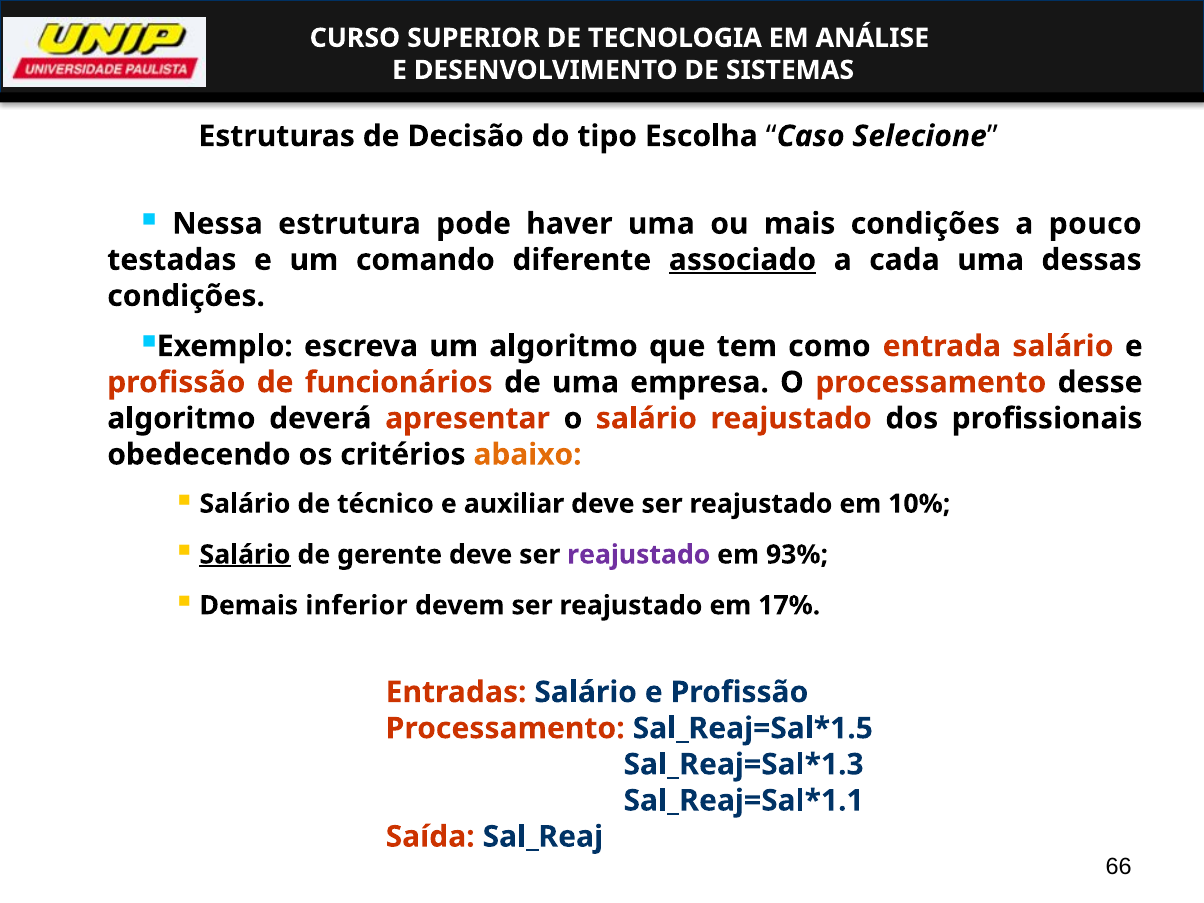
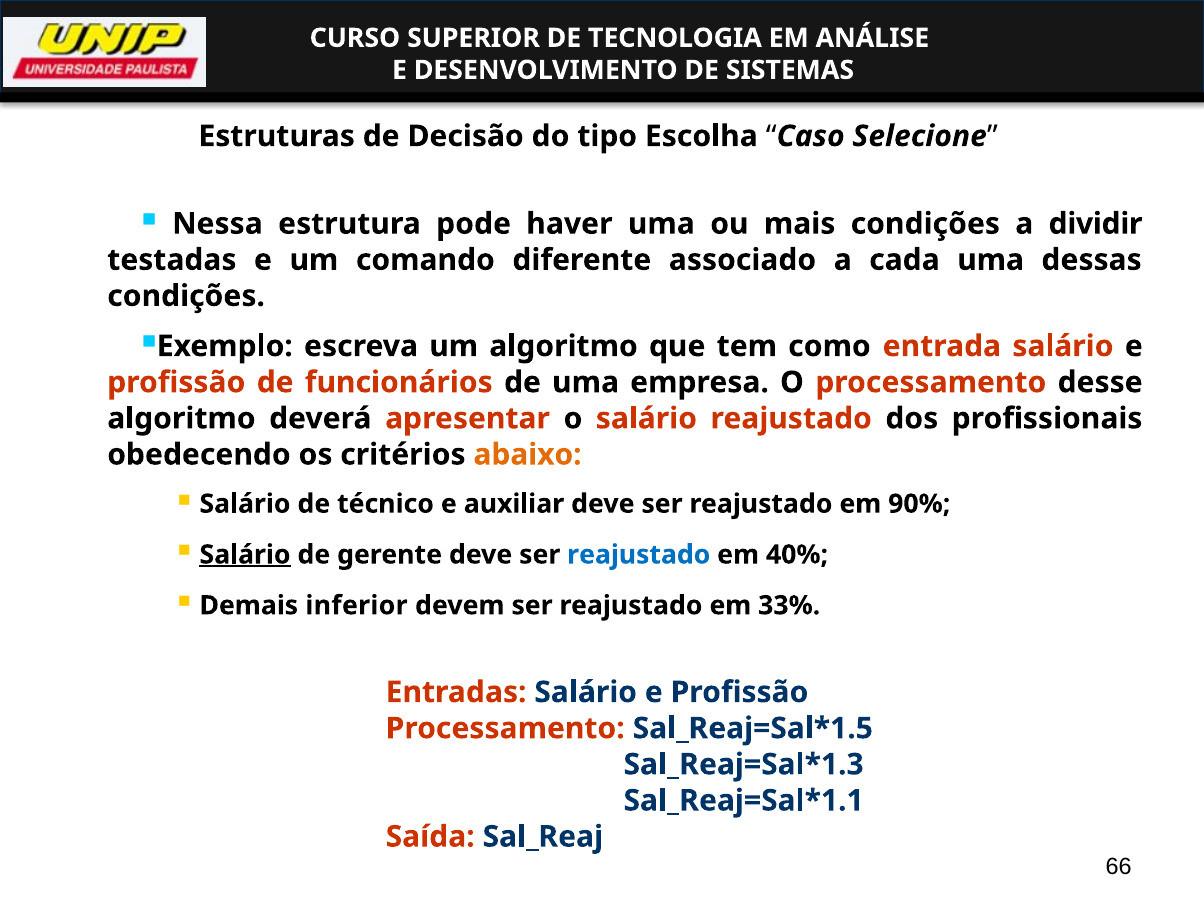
pouco: pouco -> dividir
associado underline: present -> none
10%: 10% -> 90%
reajustado at (639, 555) colour: purple -> blue
93%: 93% -> 40%
17%: 17% -> 33%
